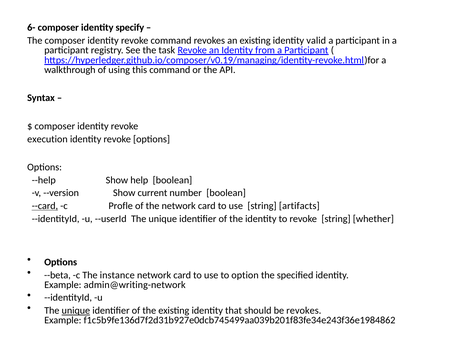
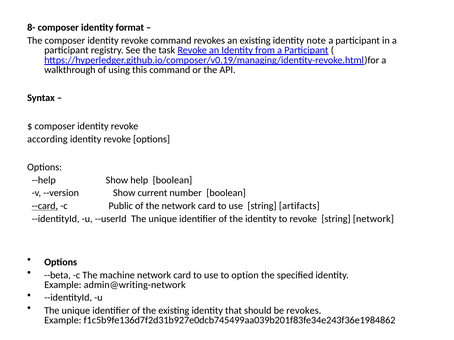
6-: 6- -> 8-
specify: specify -> format
valid: valid -> note
execution: execution -> according
Profle: Profle -> Public
string whether: whether -> network
instance: instance -> machine
unique at (76, 311) underline: present -> none
